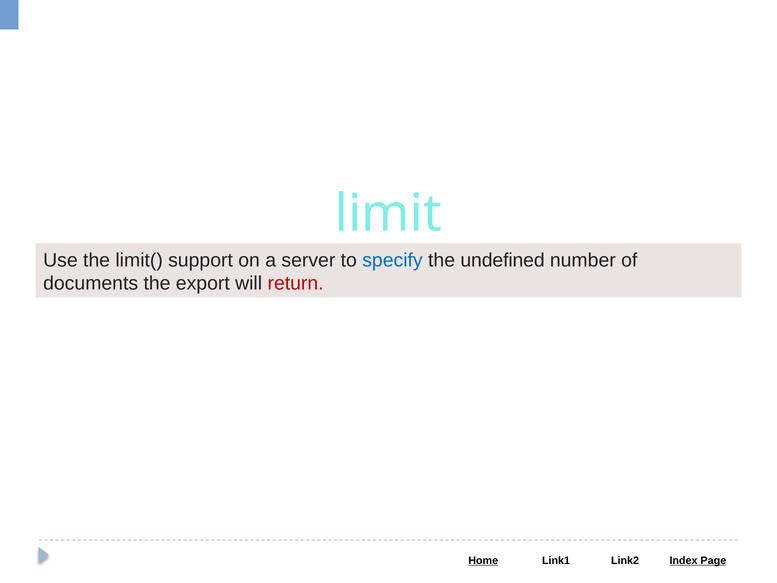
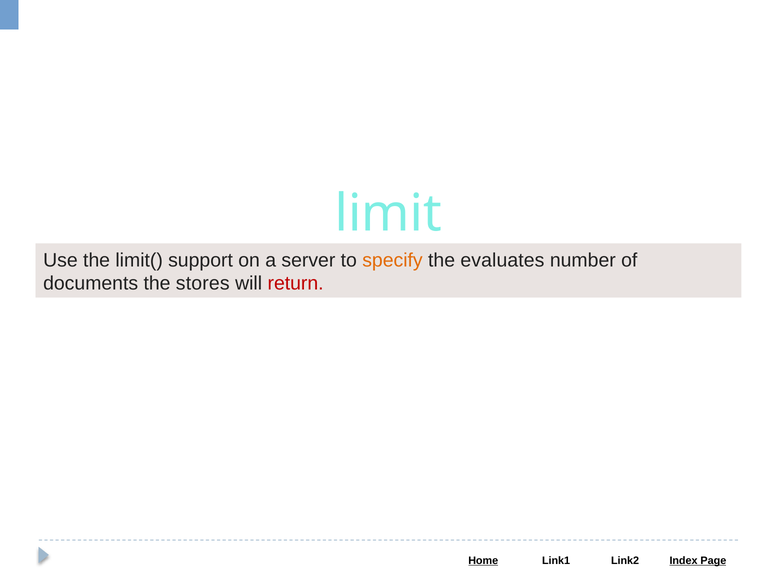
specify colour: blue -> orange
undefined: undefined -> evaluates
export: export -> stores
